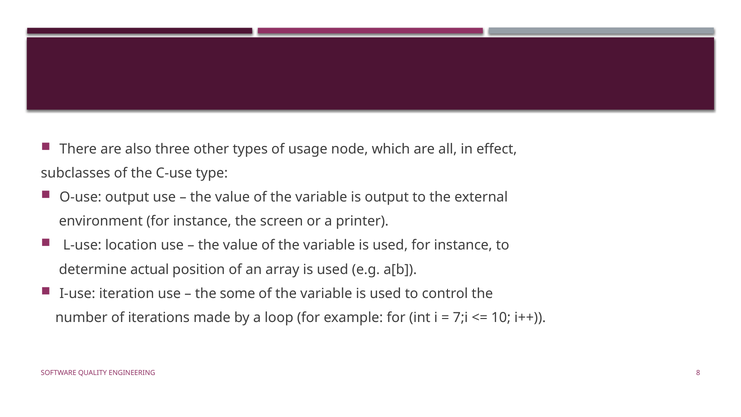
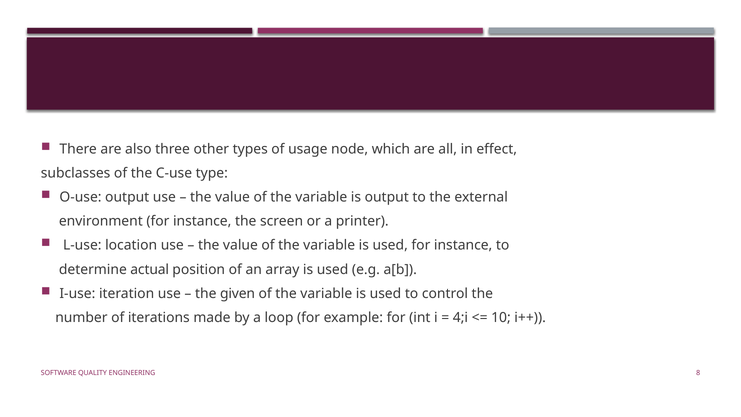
some: some -> given
7;i: 7;i -> 4;i
